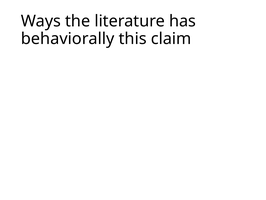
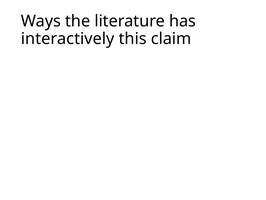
behaviorally: behaviorally -> interactively
